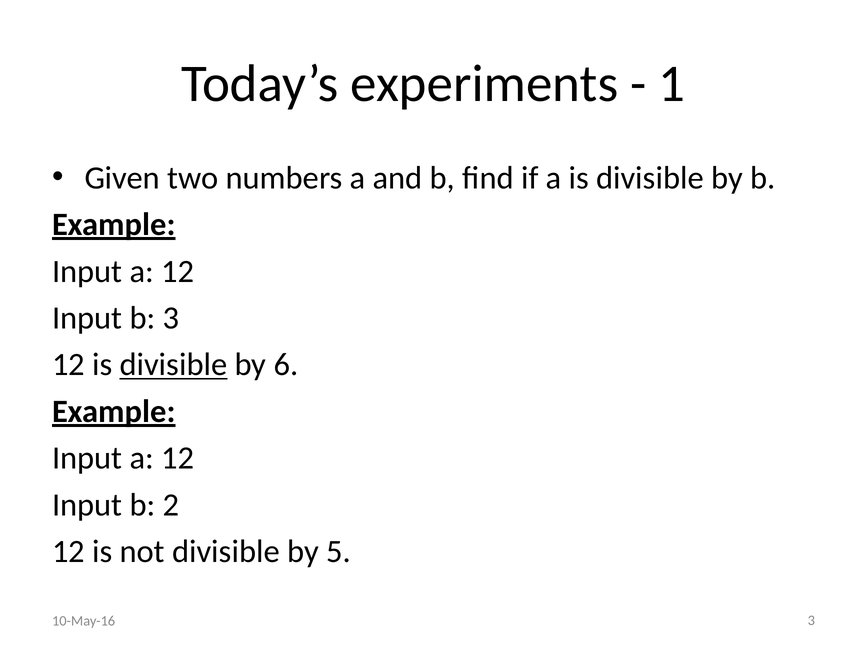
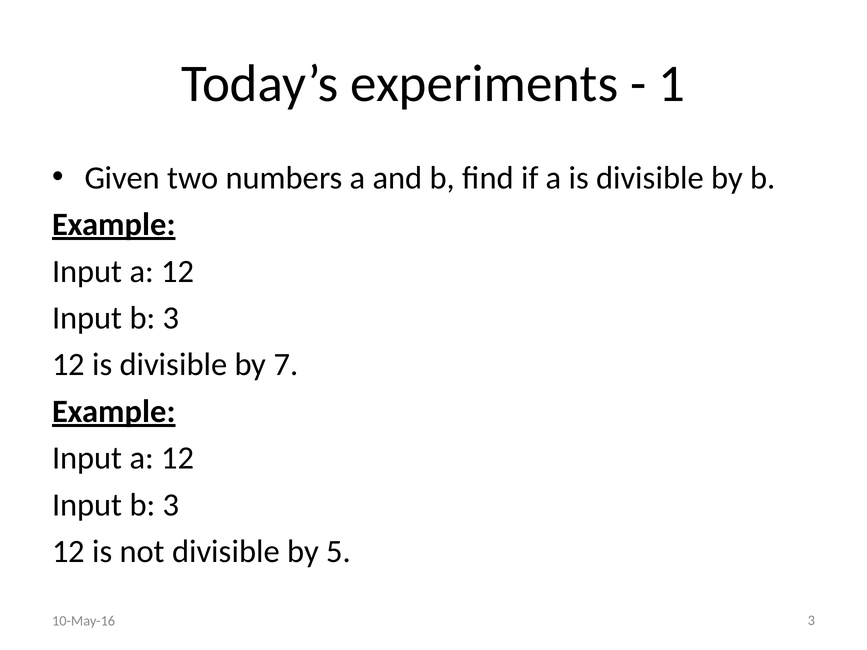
divisible at (174, 365) underline: present -> none
6: 6 -> 7
2 at (171, 505): 2 -> 3
